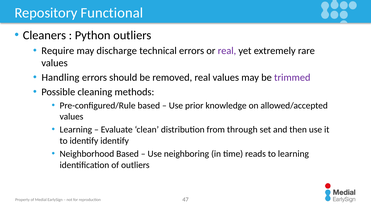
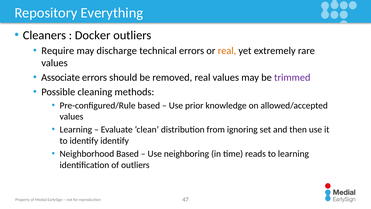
Functional: Functional -> Everything
Python: Python -> Docker
real at (227, 51) colour: purple -> orange
Handling: Handling -> Associate
through: through -> ignoring
